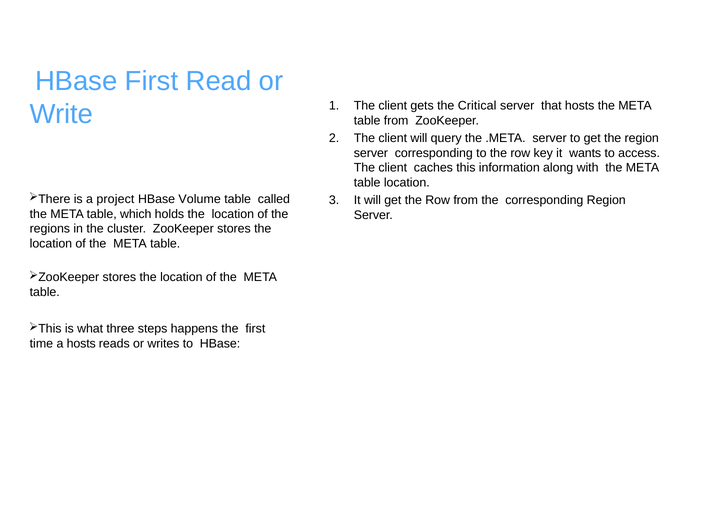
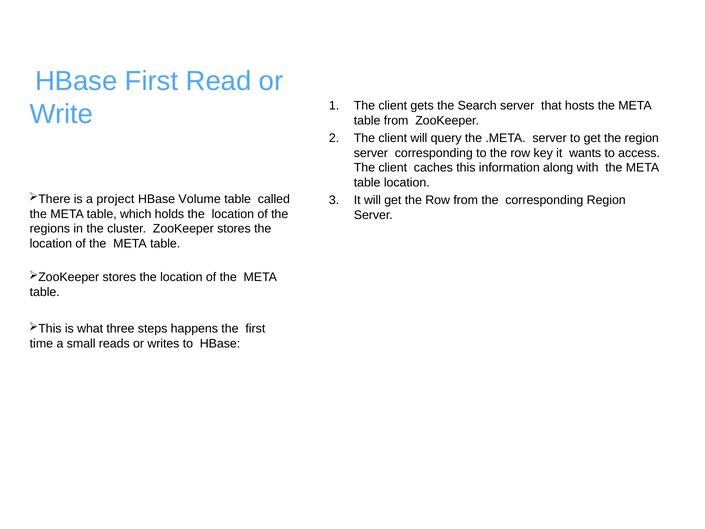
Critical: Critical -> Search
a hosts: hosts -> small
